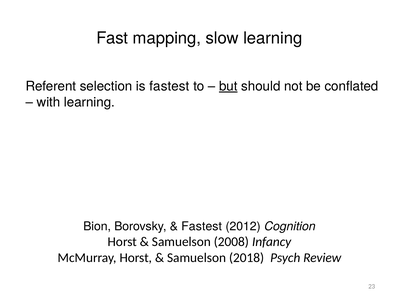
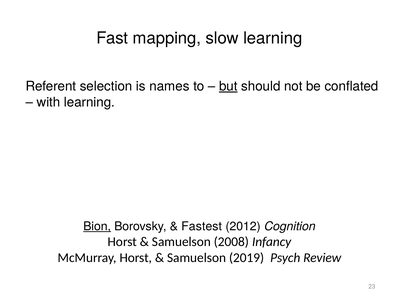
is fastest: fastest -> names
Bion underline: none -> present
2018: 2018 -> 2019
